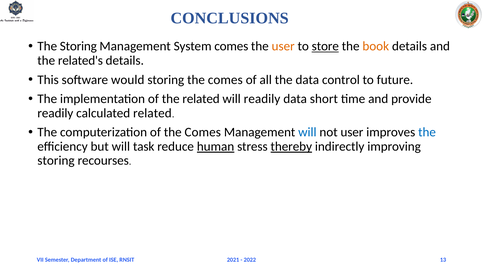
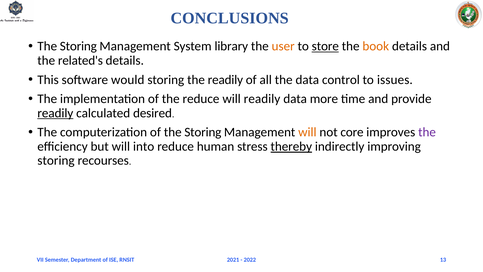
System comes: comes -> library
storing the comes: comes -> readily
future: future -> issues
the related: related -> reduce
short: short -> more
readily at (55, 113) underline: none -> present
calculated related: related -> desired
of the Comes: Comes -> Storing
will at (307, 132) colour: blue -> orange
not user: user -> core
the at (427, 132) colour: blue -> purple
task: task -> into
human underline: present -> none
